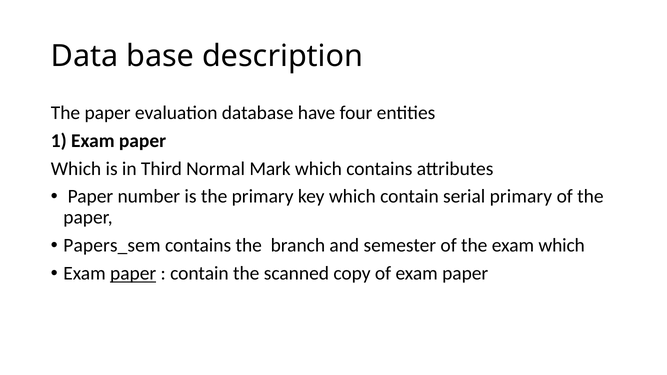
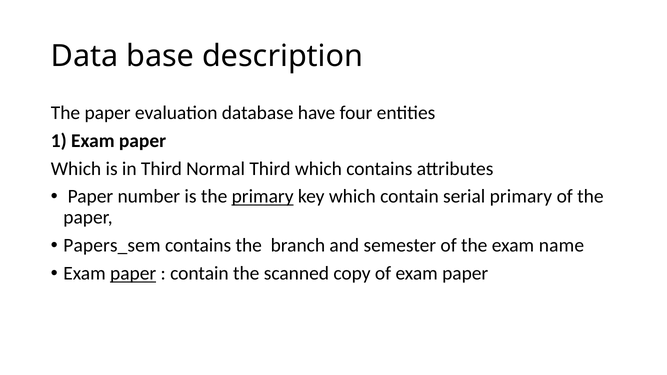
Normal Mark: Mark -> Third
primary at (263, 197) underline: none -> present
exam which: which -> name
